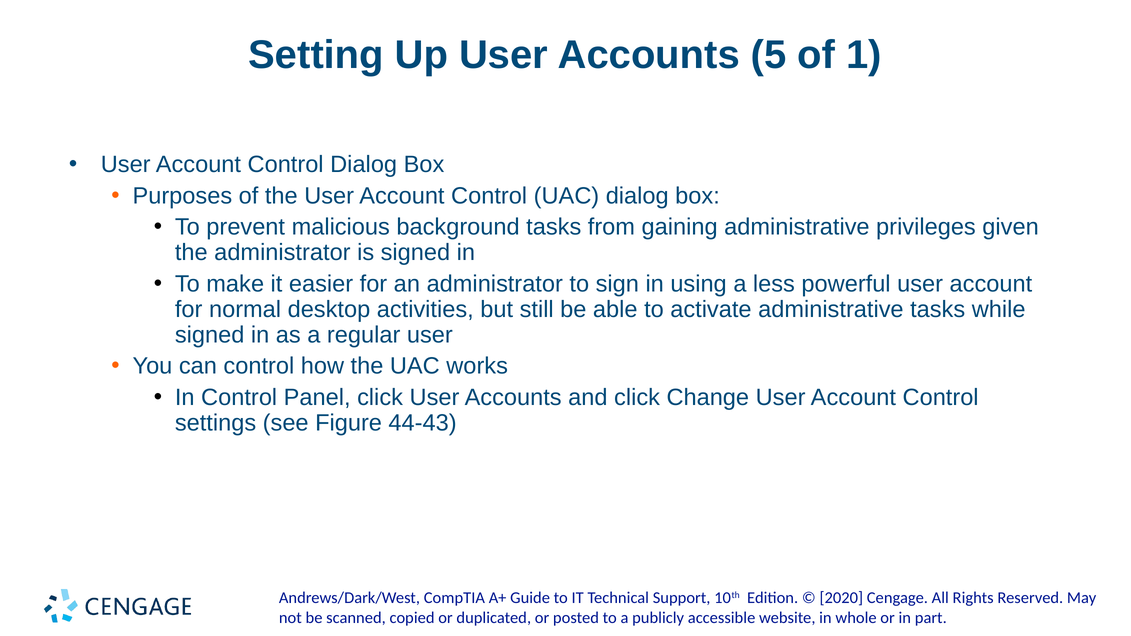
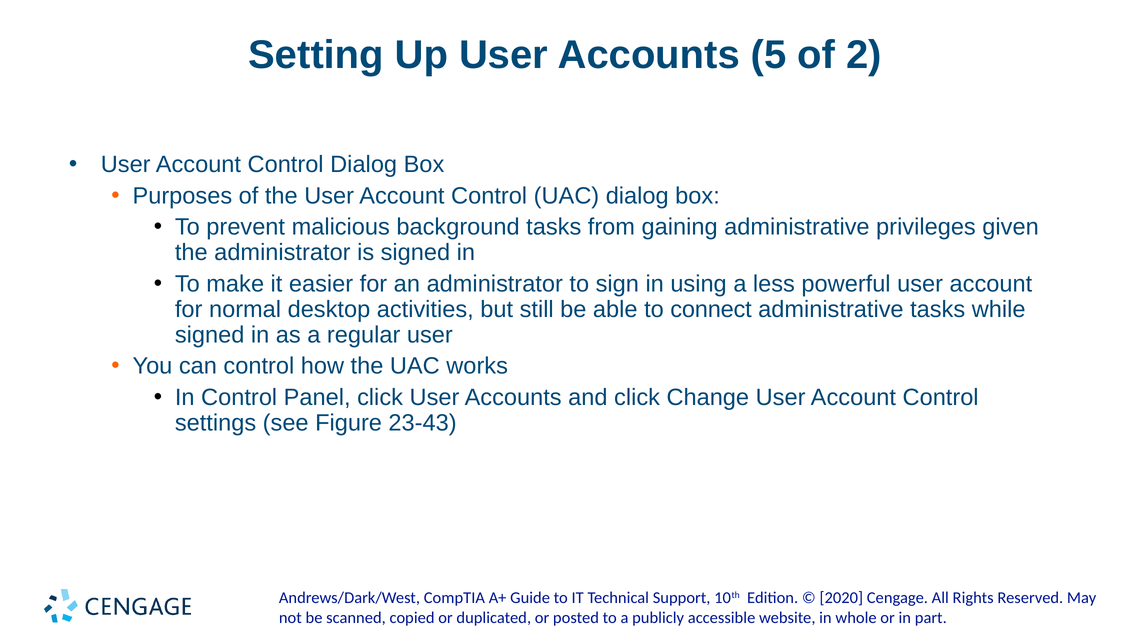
1: 1 -> 2
activate: activate -> connect
44-43: 44-43 -> 23-43
